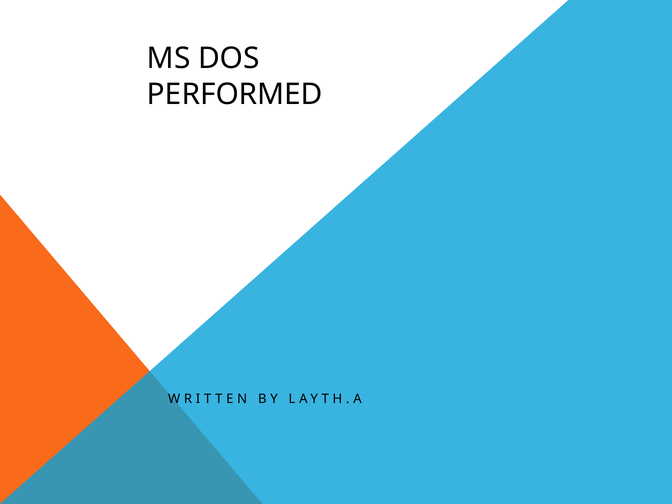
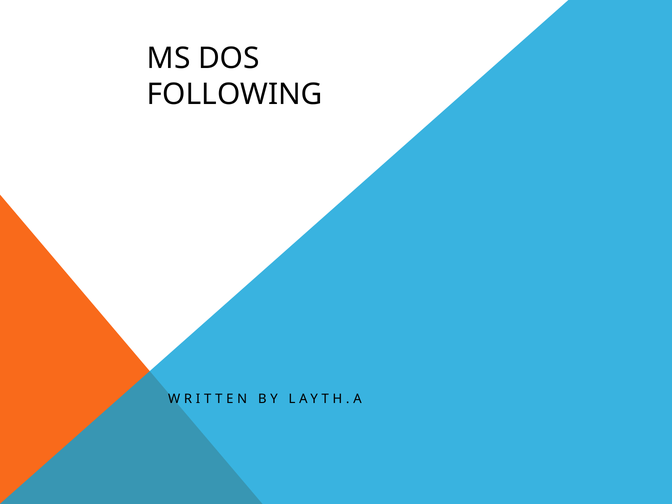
PERFORMED: PERFORMED -> FOLLOWING
